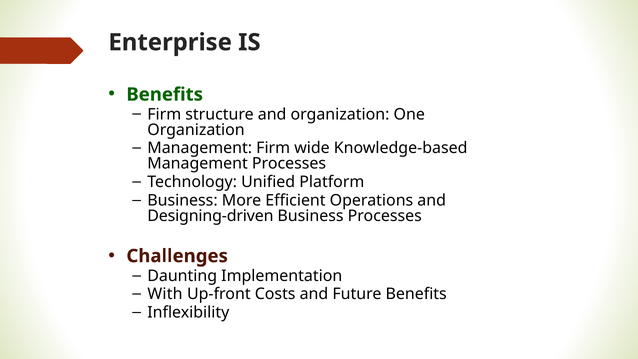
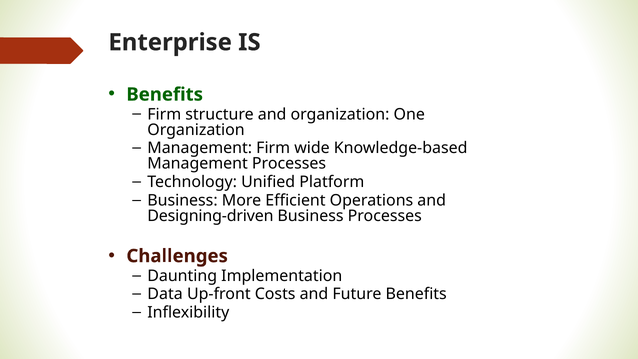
With: With -> Data
